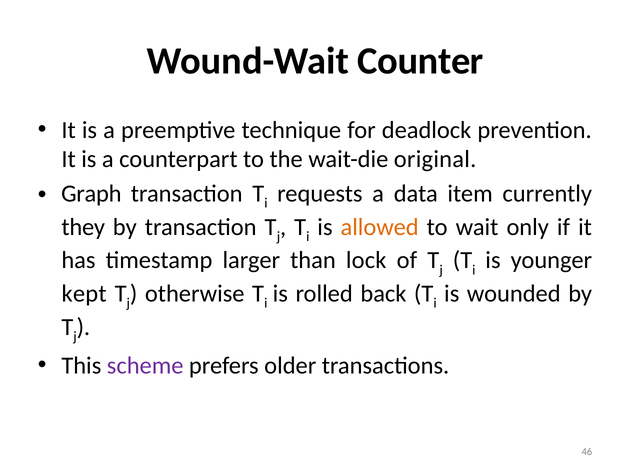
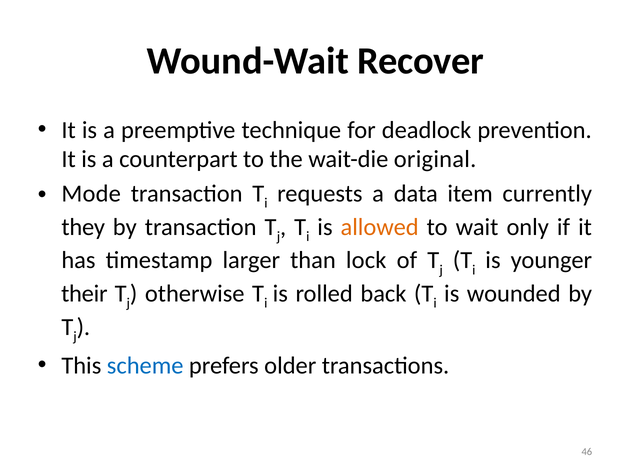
Counter: Counter -> Recover
Graph: Graph -> Mode
kept: kept -> their
scheme colour: purple -> blue
